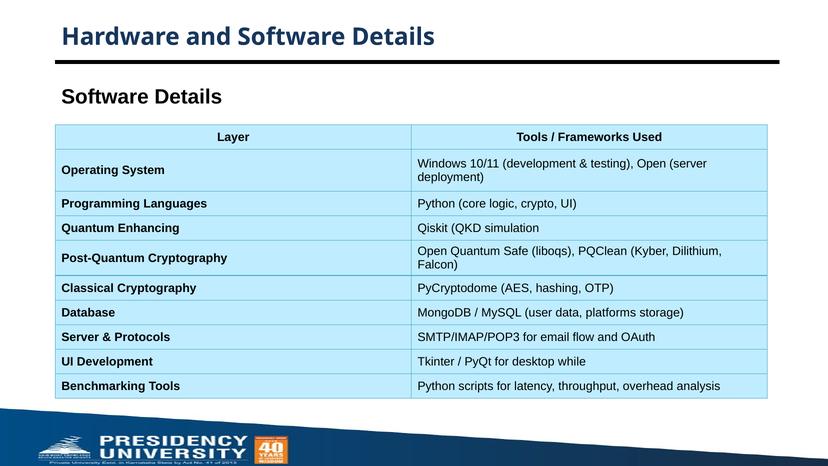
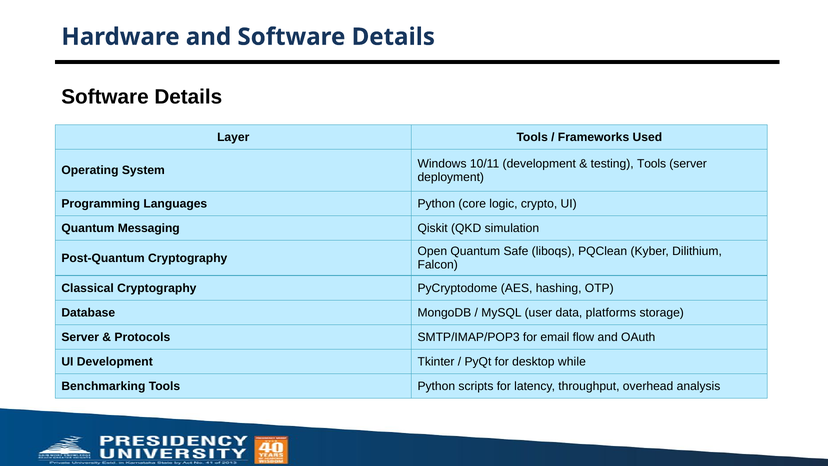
testing Open: Open -> Tools
Enhancing: Enhancing -> Messaging
